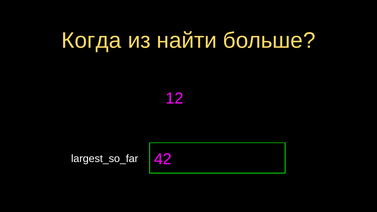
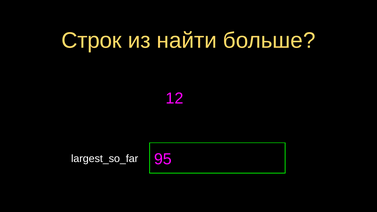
Когда: Когда -> Строк
42: 42 -> 95
